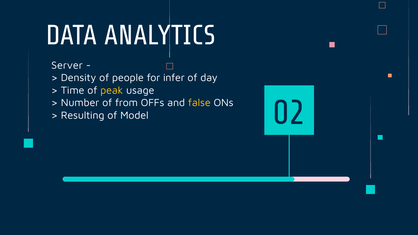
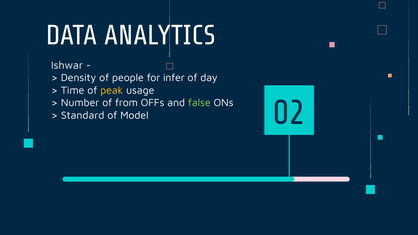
Server: Server -> Ishwar
false colour: yellow -> light green
Resulting: Resulting -> Standard
